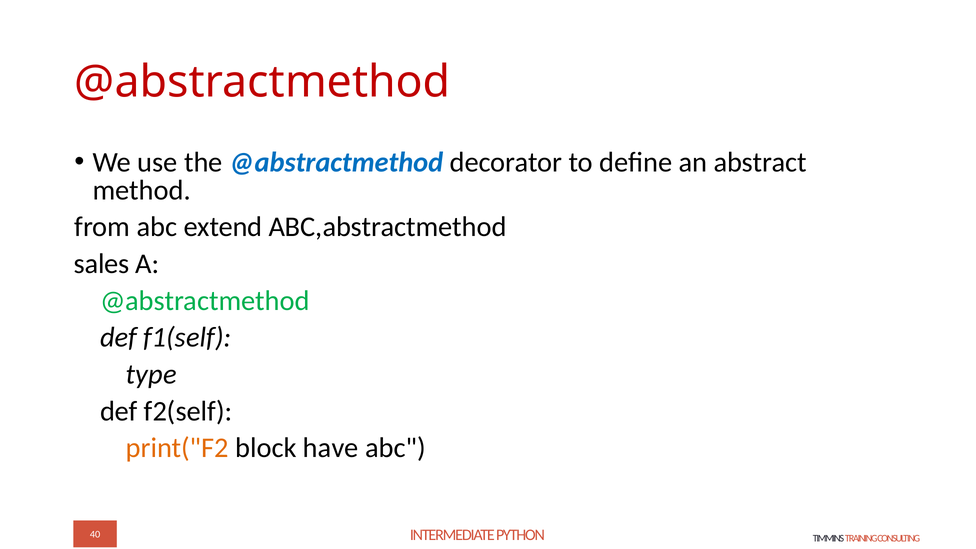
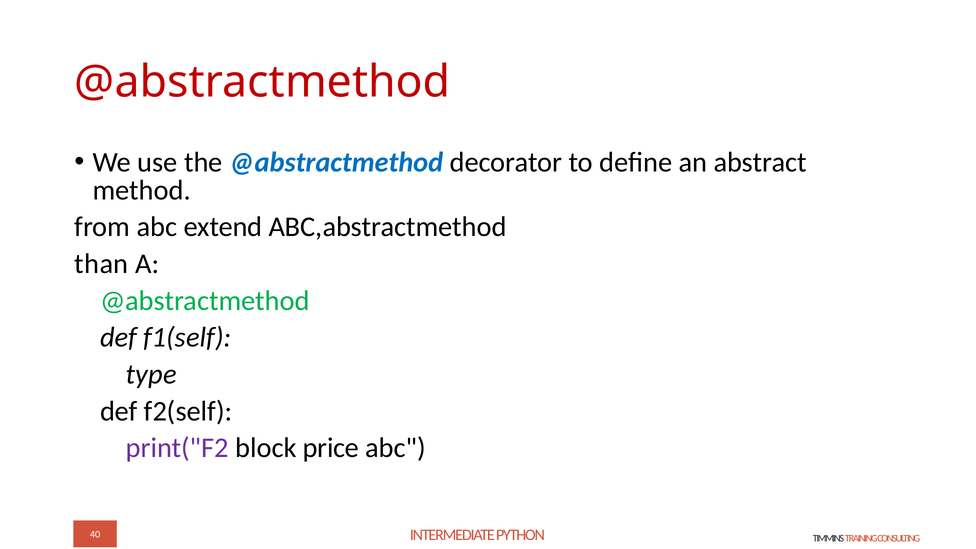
sales: sales -> than
print("F2 colour: orange -> purple
have: have -> price
